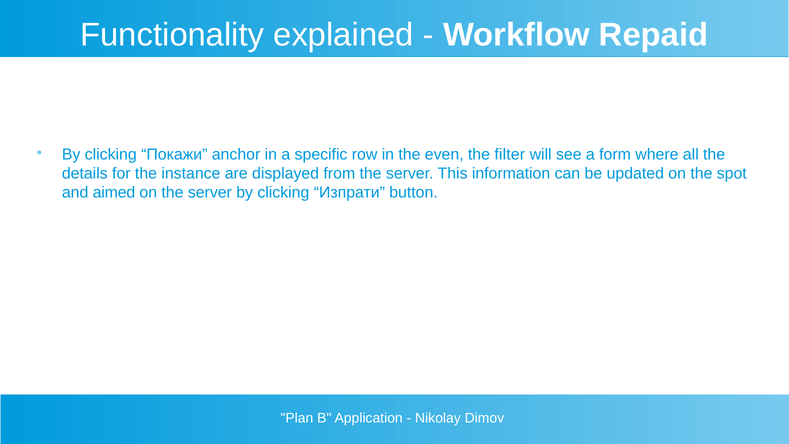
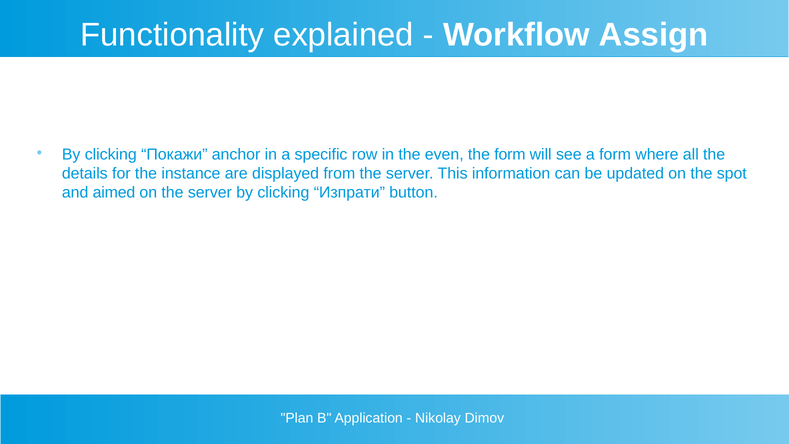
Repaid: Repaid -> Assign
the filter: filter -> form
